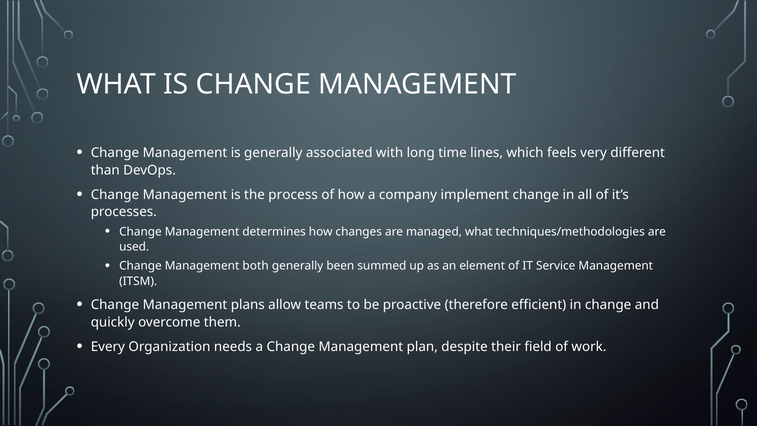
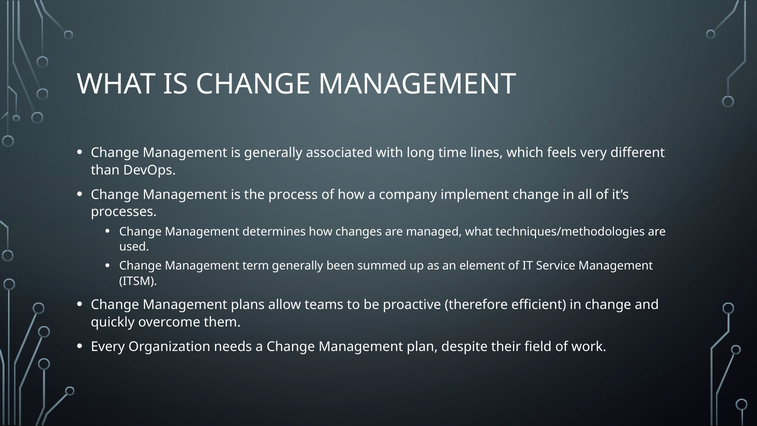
both: both -> term
